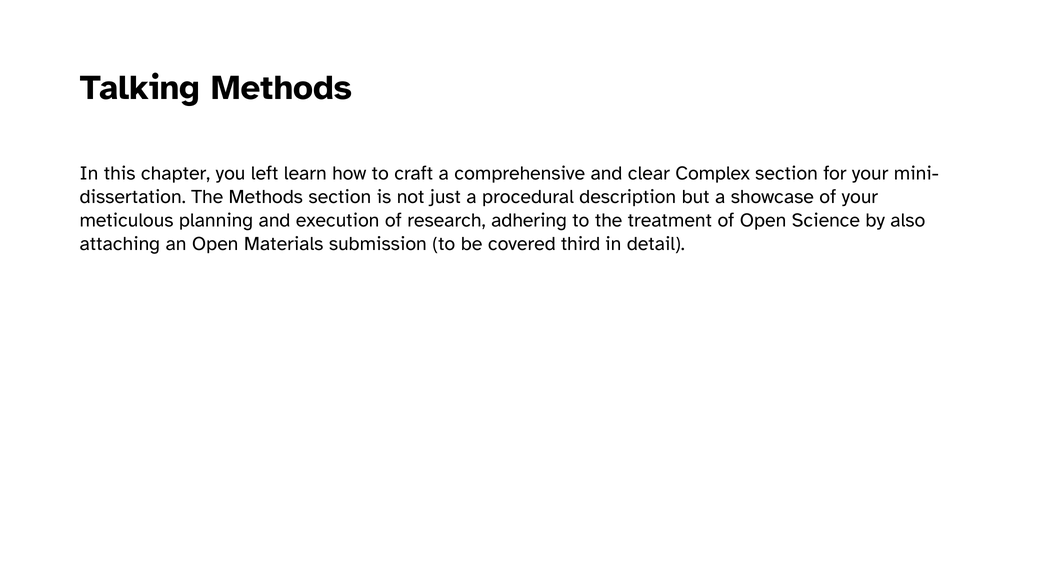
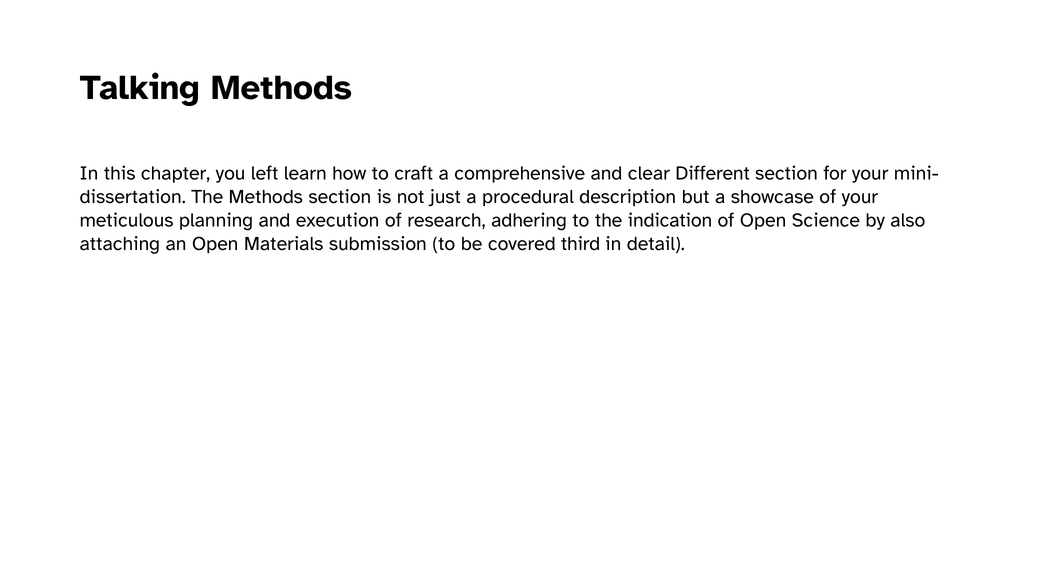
Complex: Complex -> Different
treatment: treatment -> indication
